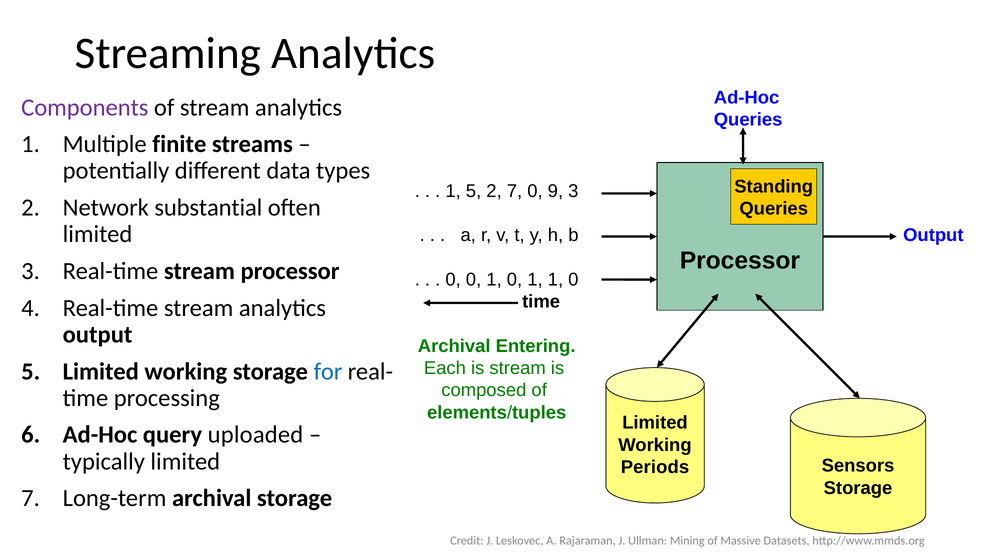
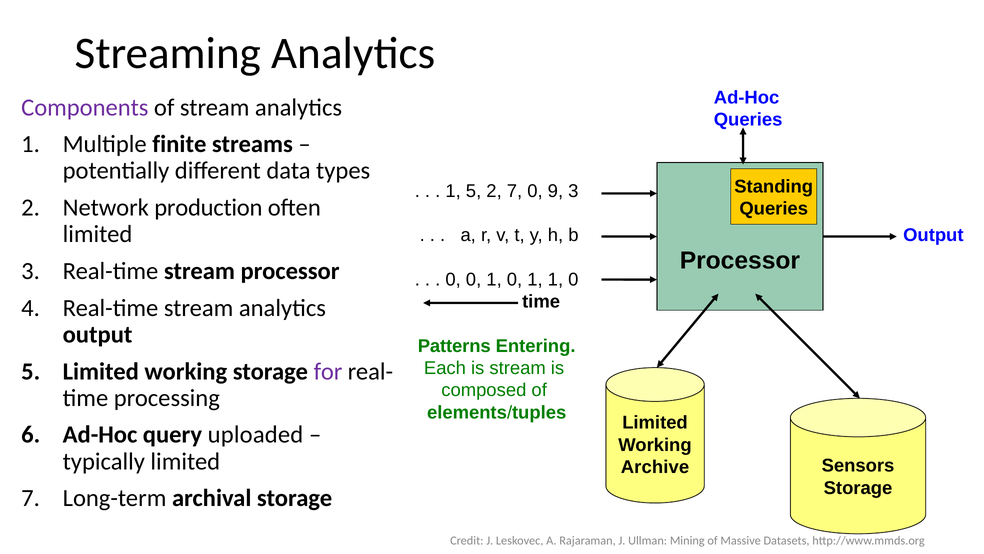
substantial: substantial -> production
Archival at (454, 346): Archival -> Patterns
for colour: blue -> purple
Periods: Periods -> Archive
